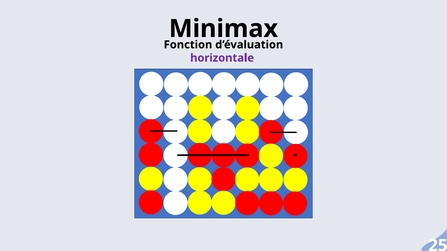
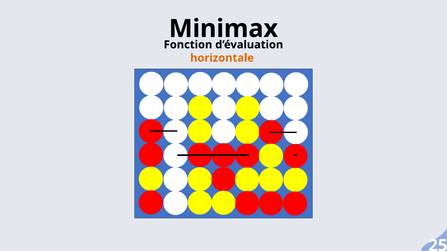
horizontale colour: purple -> orange
